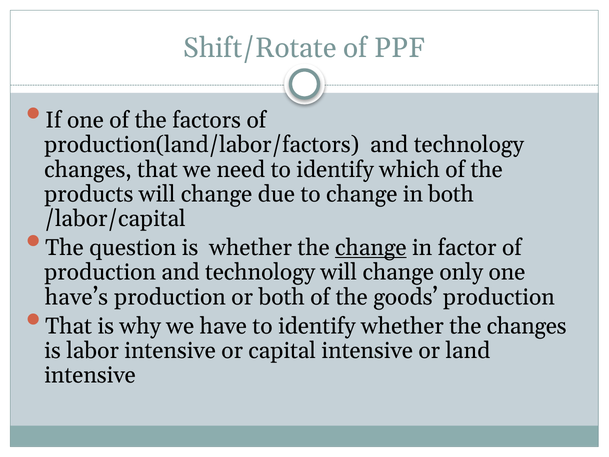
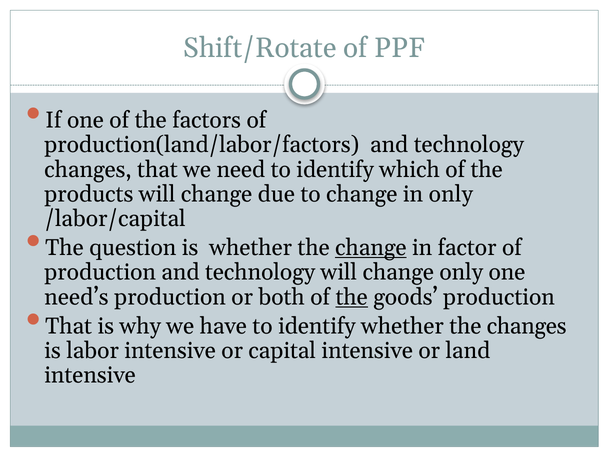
in both: both -> only
have’s: have’s -> need’s
the at (352, 297) underline: none -> present
